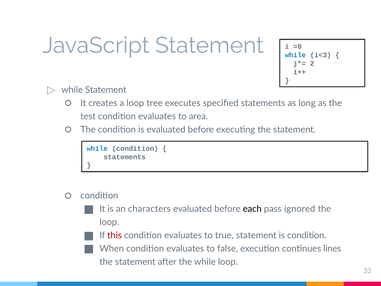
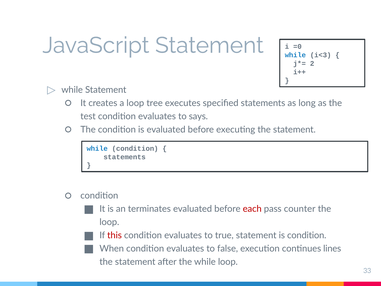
area: area -> says
characters: characters -> terminates
each colour: black -> red
ignored: ignored -> counter
